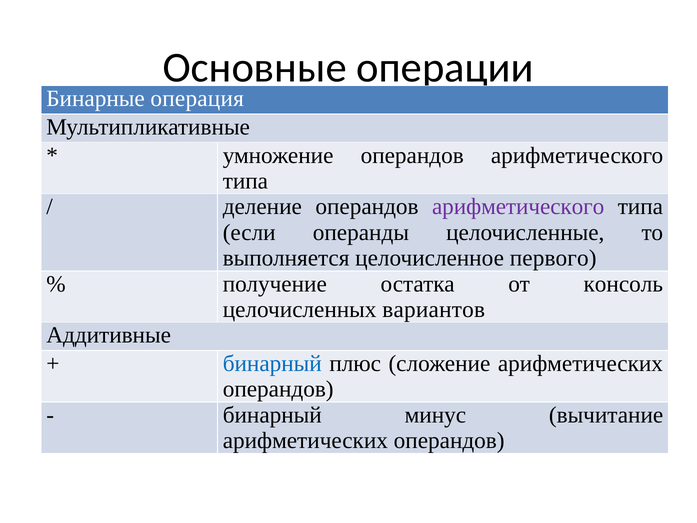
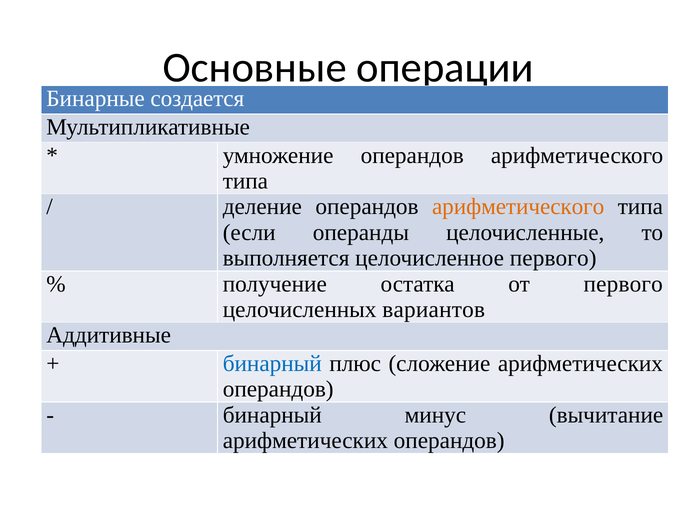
операция: операция -> создается
арифметического at (518, 207) colour: purple -> orange
от консоль: консоль -> первого
